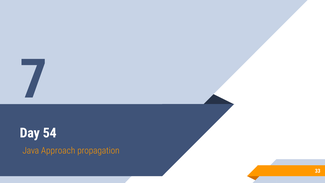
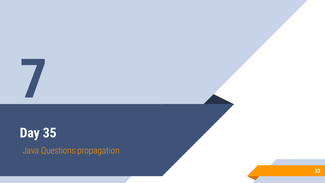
54: 54 -> 35
Approach: Approach -> Questions
